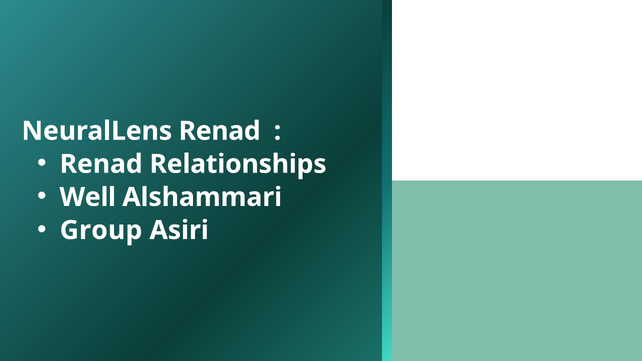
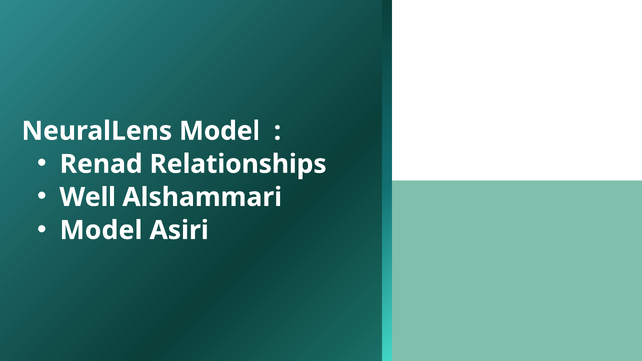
NeuralLens Renad: Renad -> Model
Group at (101, 230): Group -> Model
